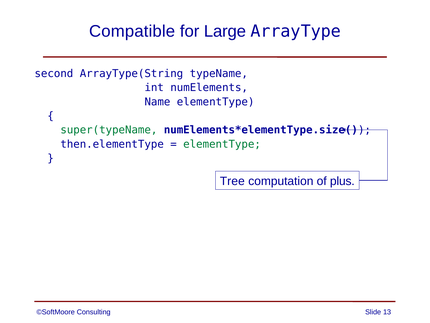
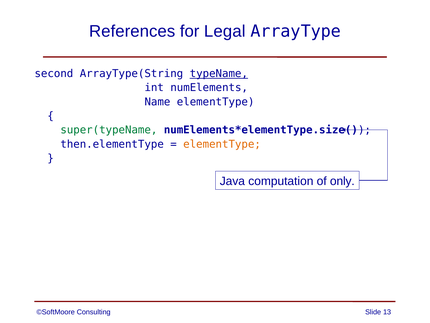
Compatible: Compatible -> References
Large: Large -> Legal
typeName underline: none -> present
elementType at (222, 144) colour: green -> orange
Tree: Tree -> Java
plus: plus -> only
